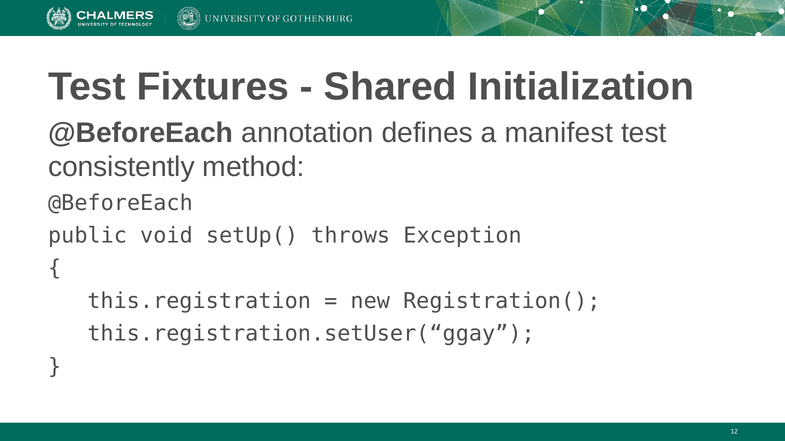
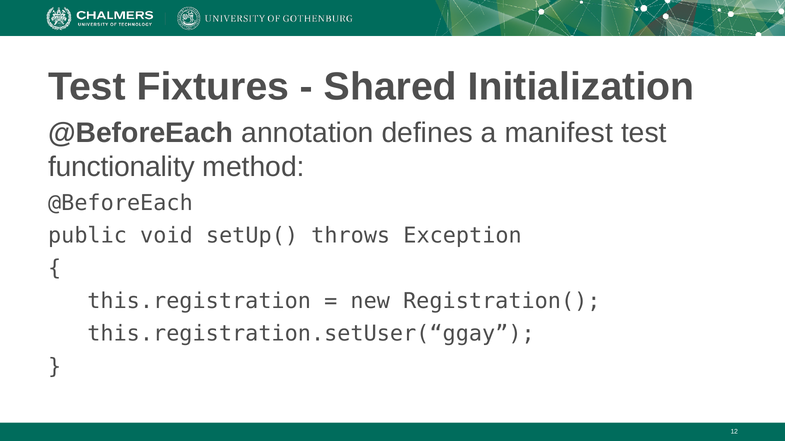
consistently: consistently -> functionality
